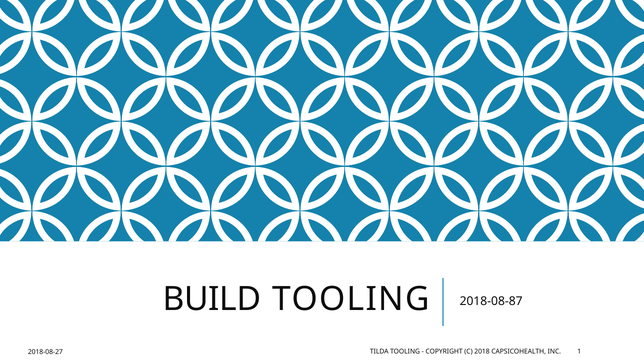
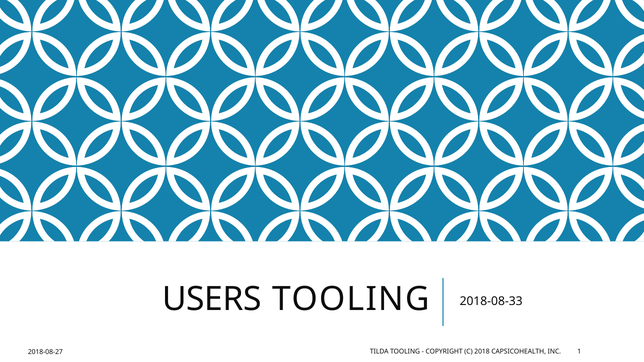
BUILD: BUILD -> USERS
2018-08-87: 2018-08-87 -> 2018-08-33
